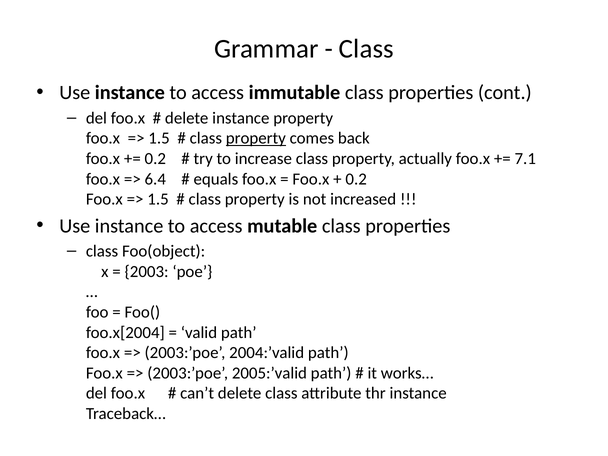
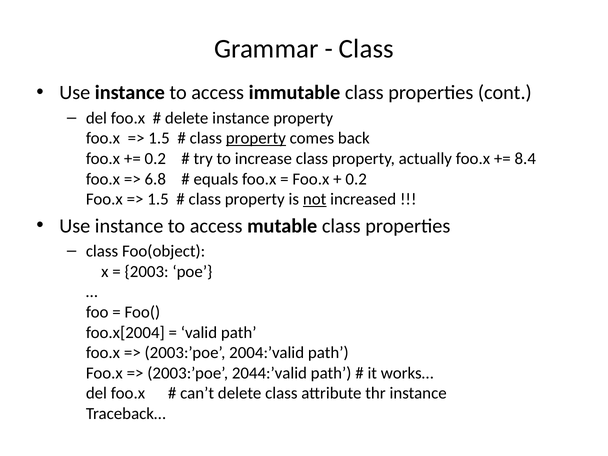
7.1: 7.1 -> 8.4
6.4: 6.4 -> 6.8
not underline: none -> present
2005:’valid: 2005:’valid -> 2044:’valid
